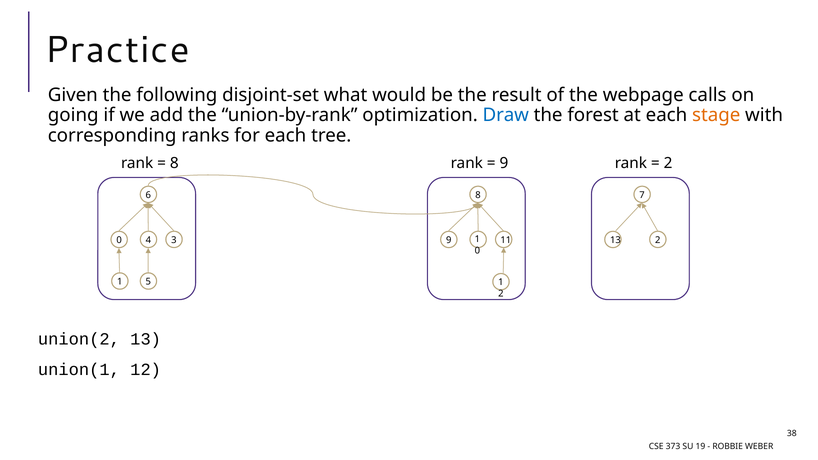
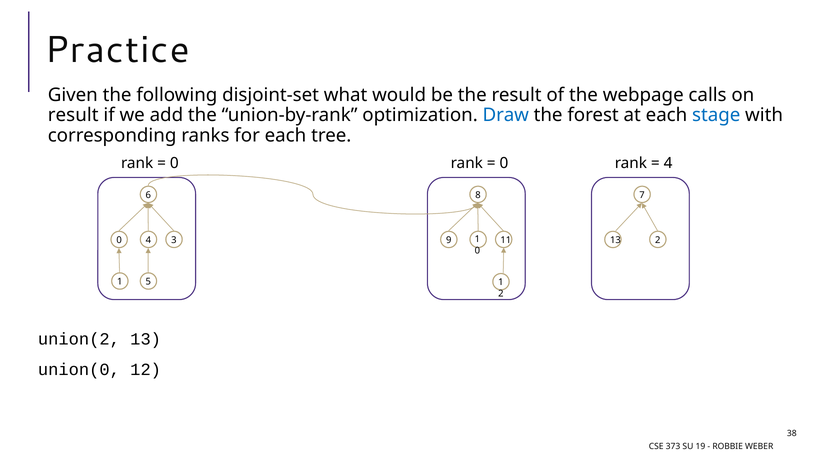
going at (73, 115): going -> result
stage colour: orange -> blue
8 at (174, 163): 8 -> 0
9 at (504, 163): 9 -> 0
2 at (668, 163): 2 -> 4
union(1: union(1 -> union(0
